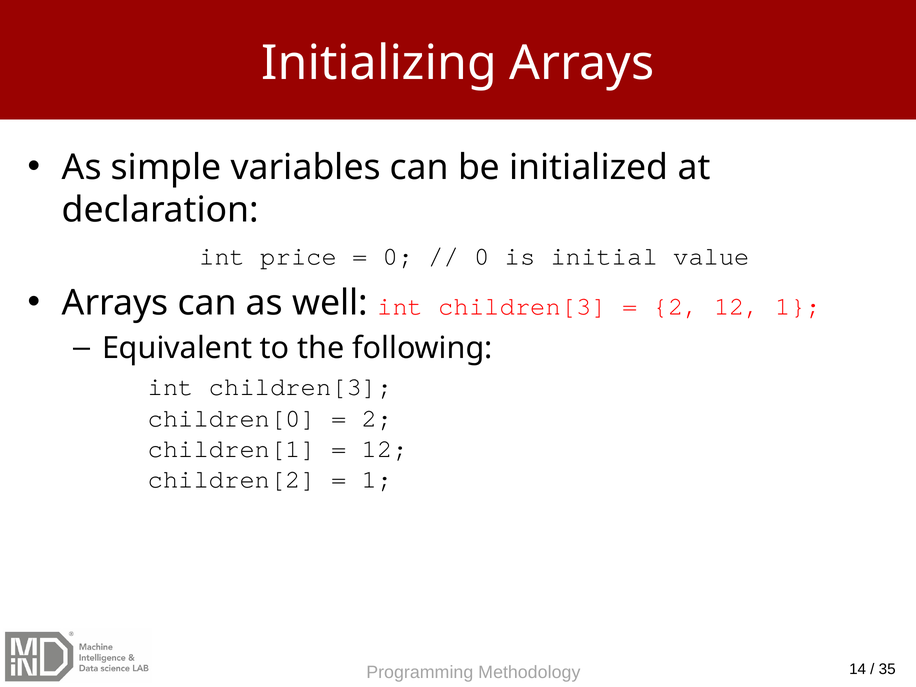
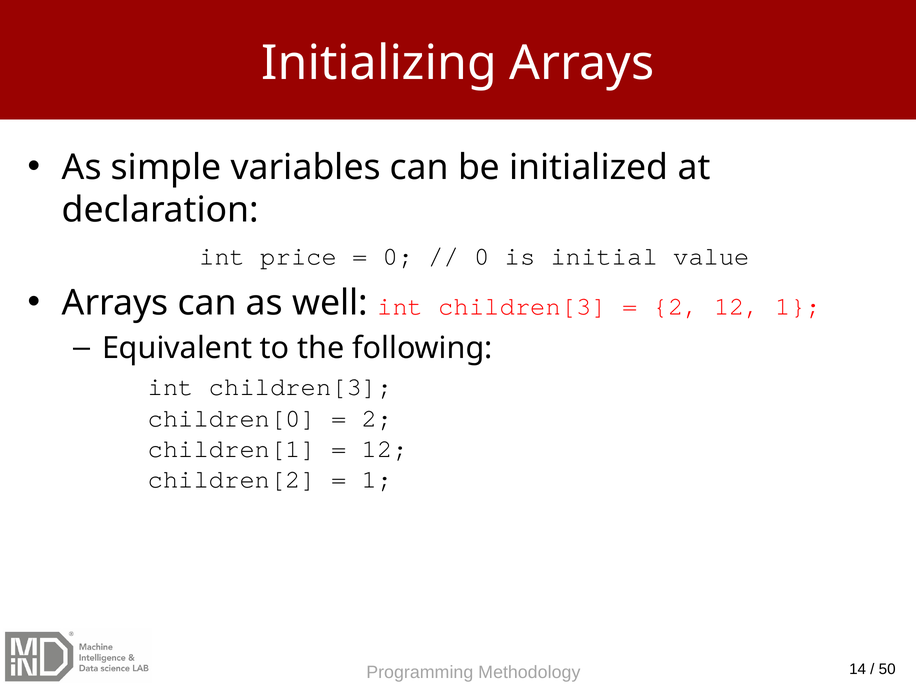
35: 35 -> 50
